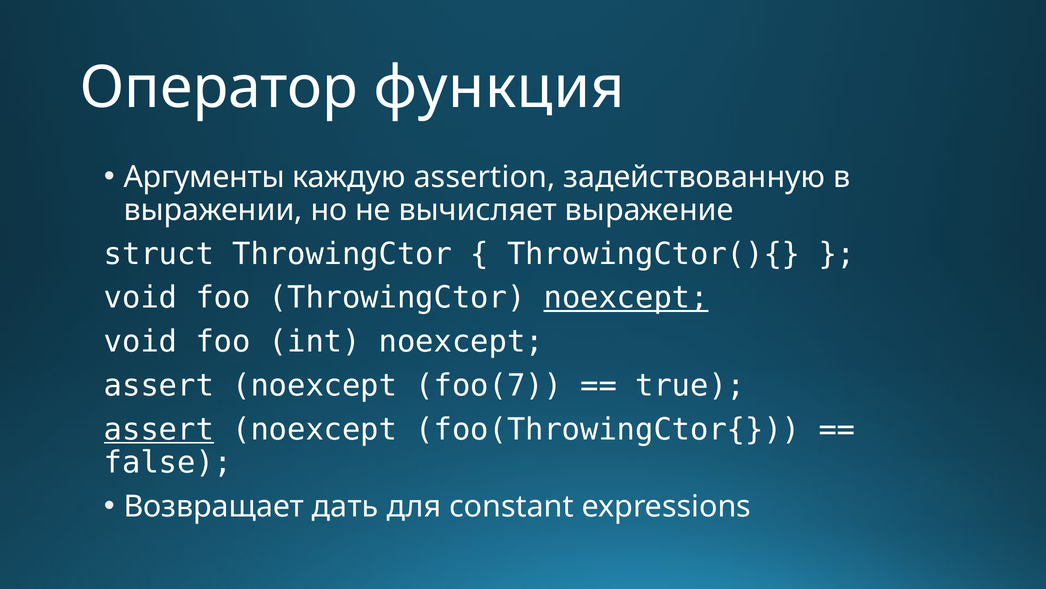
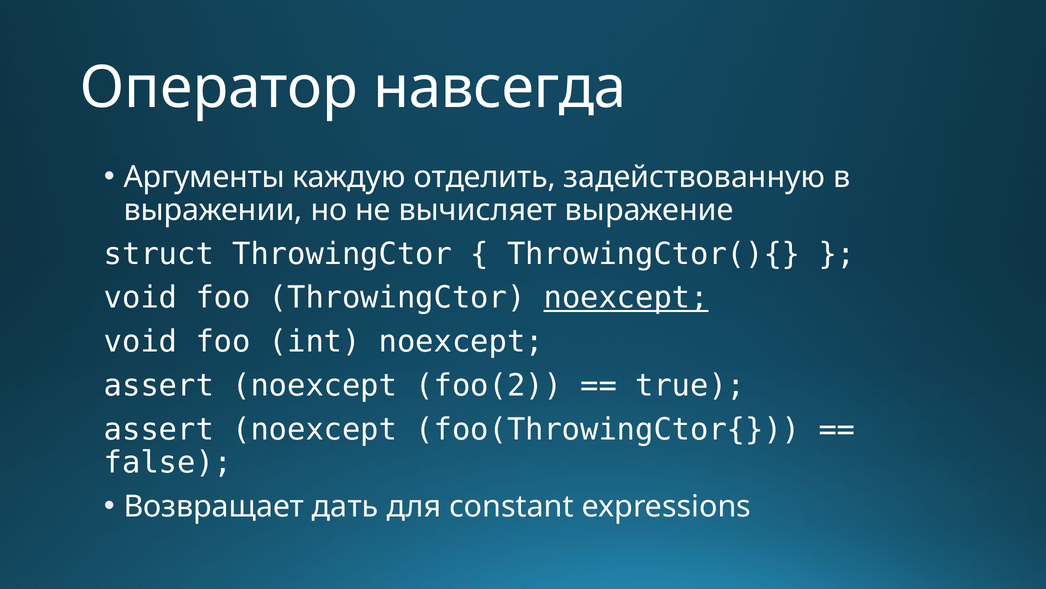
функция: функция -> навсегда
assertion: assertion -> отделить
foo(7: foo(7 -> foo(2
assert at (159, 429) underline: present -> none
